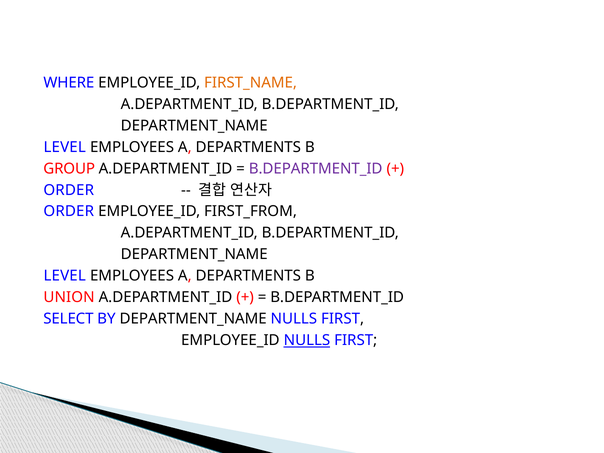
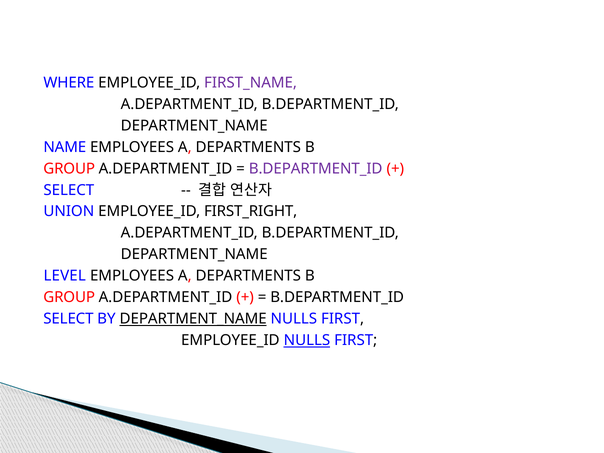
FIRST_NAME colour: orange -> purple
LEVEL at (65, 147): LEVEL -> NAME
ORDER at (69, 190): ORDER -> SELECT
ORDER at (69, 212): ORDER -> UNION
FIRST_FROM: FIRST_FROM -> FIRST_RIGHT
UNION at (69, 297): UNION -> GROUP
DEPARTMENT_NAME at (193, 319) underline: none -> present
